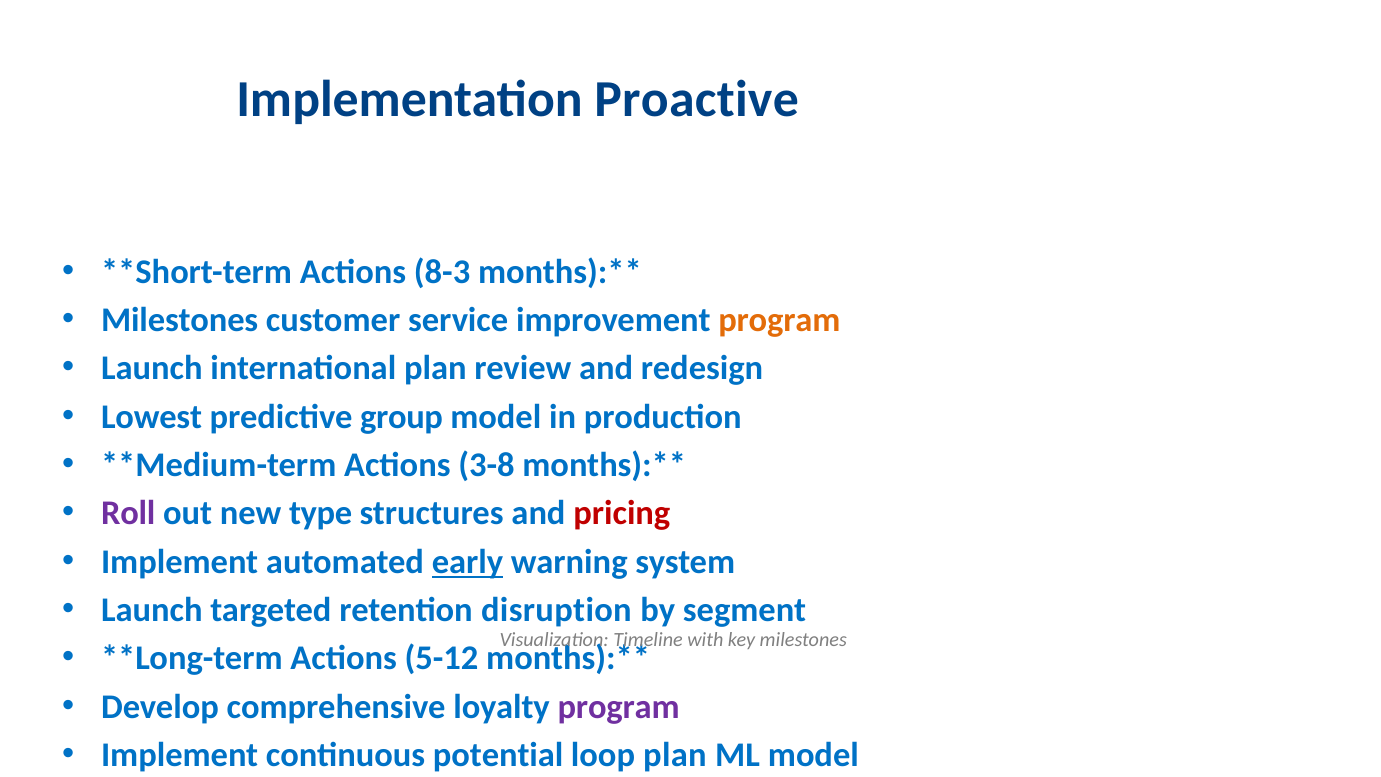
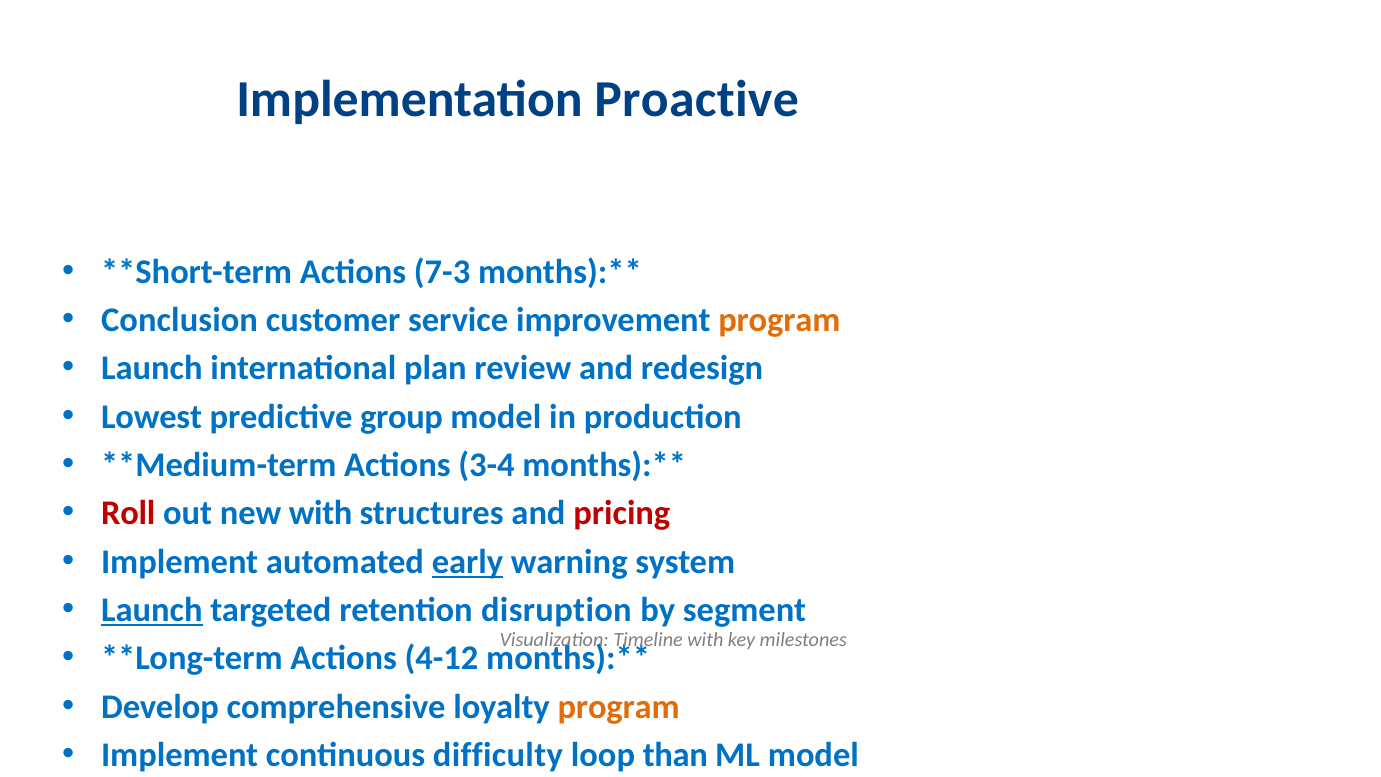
8-3: 8-3 -> 7-3
Milestones at (180, 320): Milestones -> Conclusion
3-8: 3-8 -> 3-4
Roll colour: purple -> red
new type: type -> with
Launch at (152, 610) underline: none -> present
5-12: 5-12 -> 4-12
program at (619, 707) colour: purple -> orange
potential: potential -> difficulty
loop plan: plan -> than
